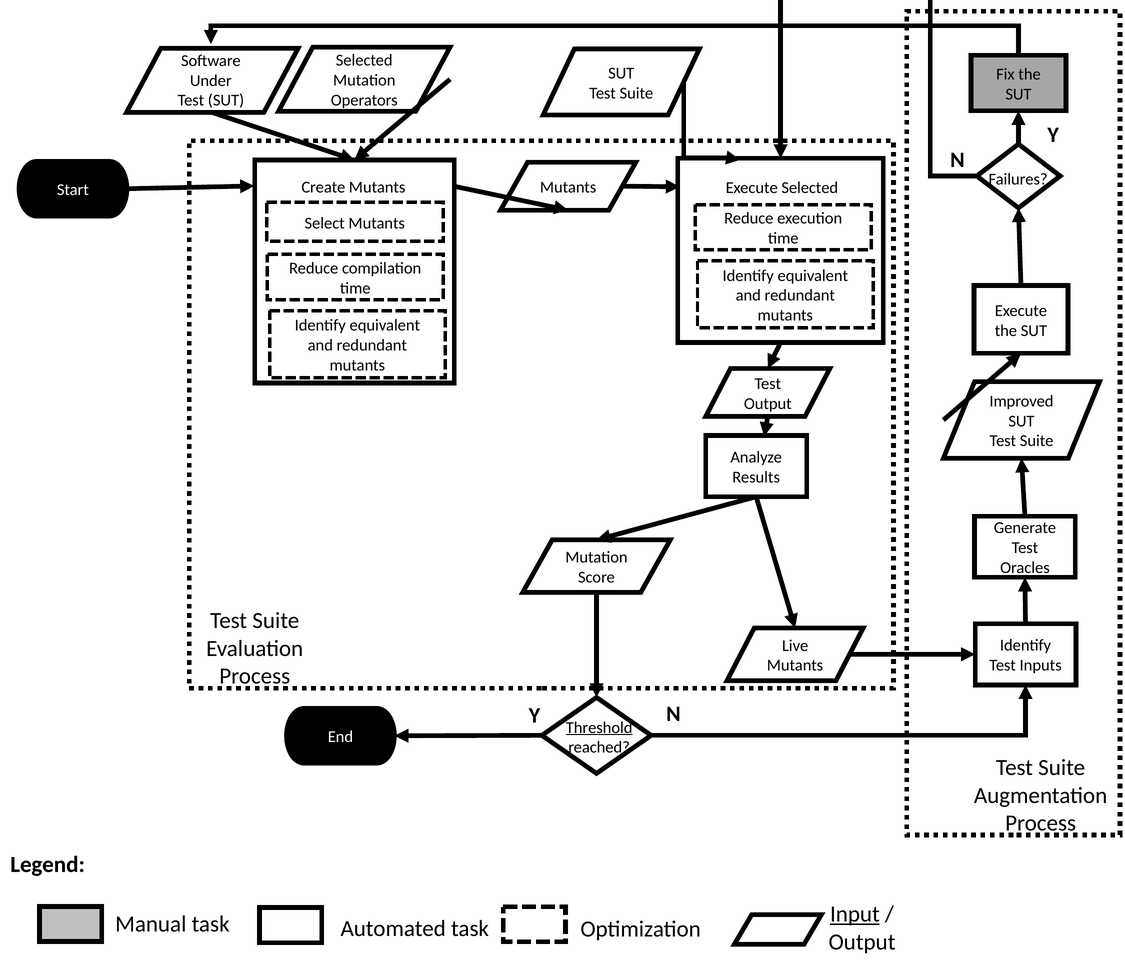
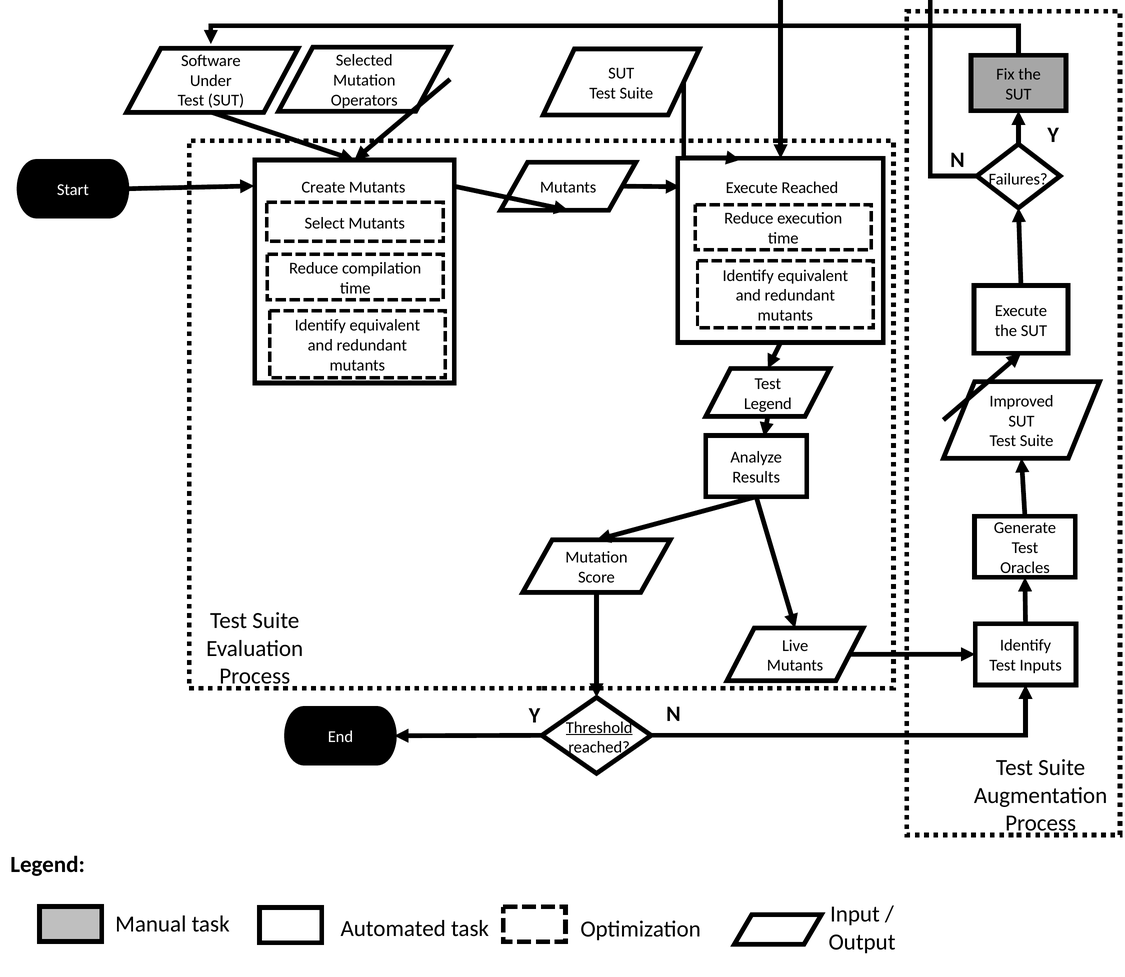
Execute Selected: Selected -> Reached
Output at (768, 403): Output -> Legend
Input underline: present -> none
